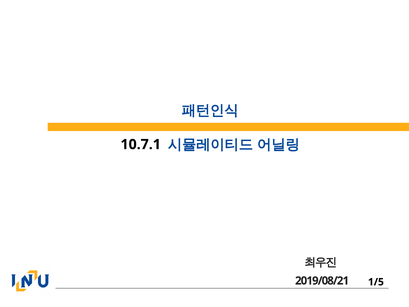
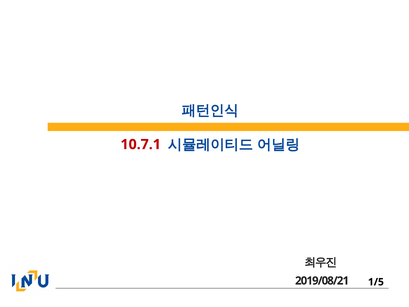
10.7.1 colour: black -> red
